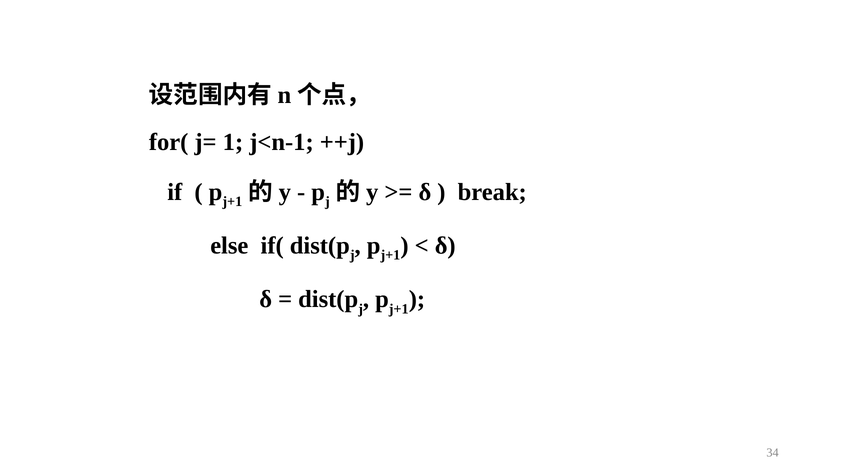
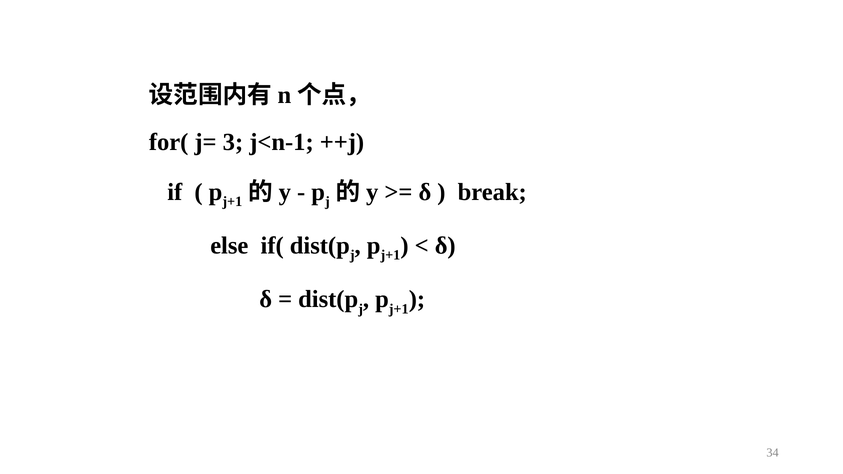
1: 1 -> 3
